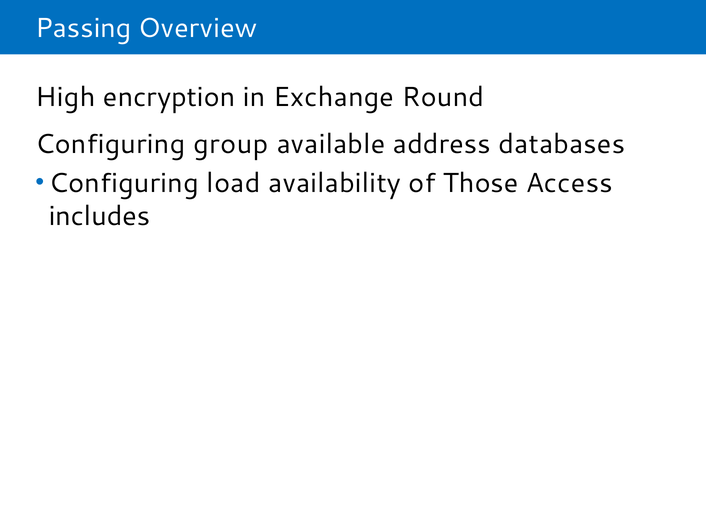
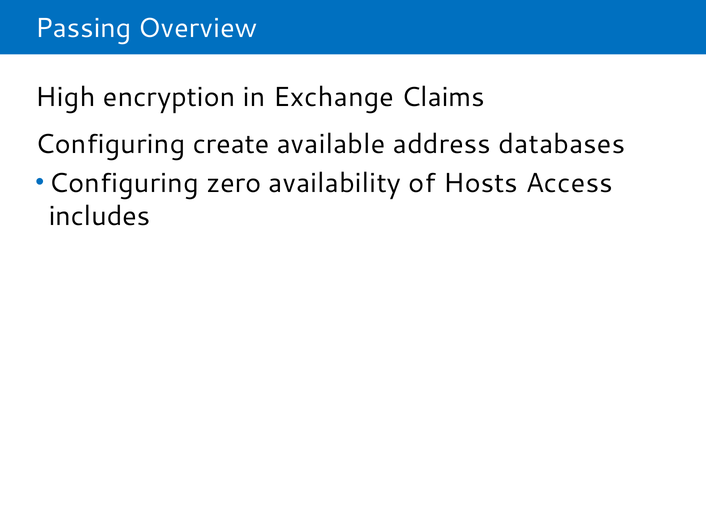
Round: Round -> Claims
group: group -> create
load: load -> zero
Those: Those -> Hosts
